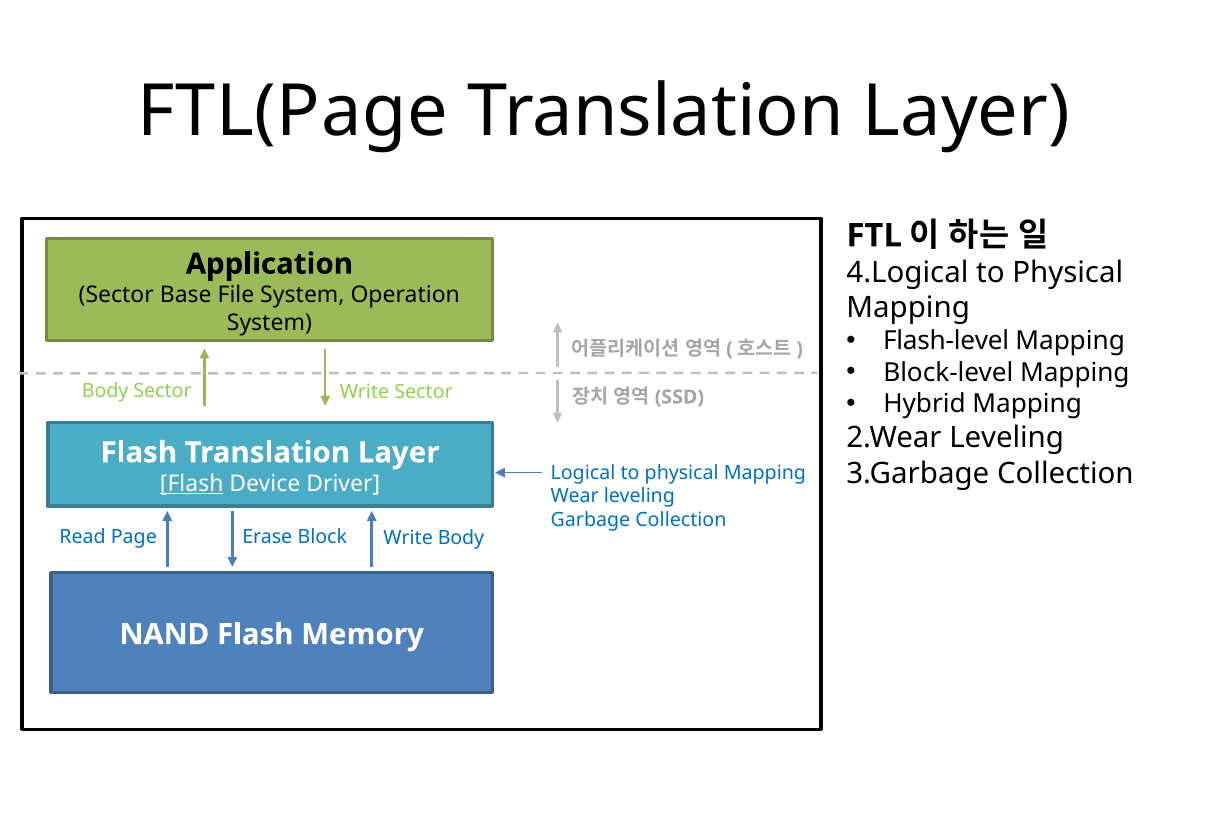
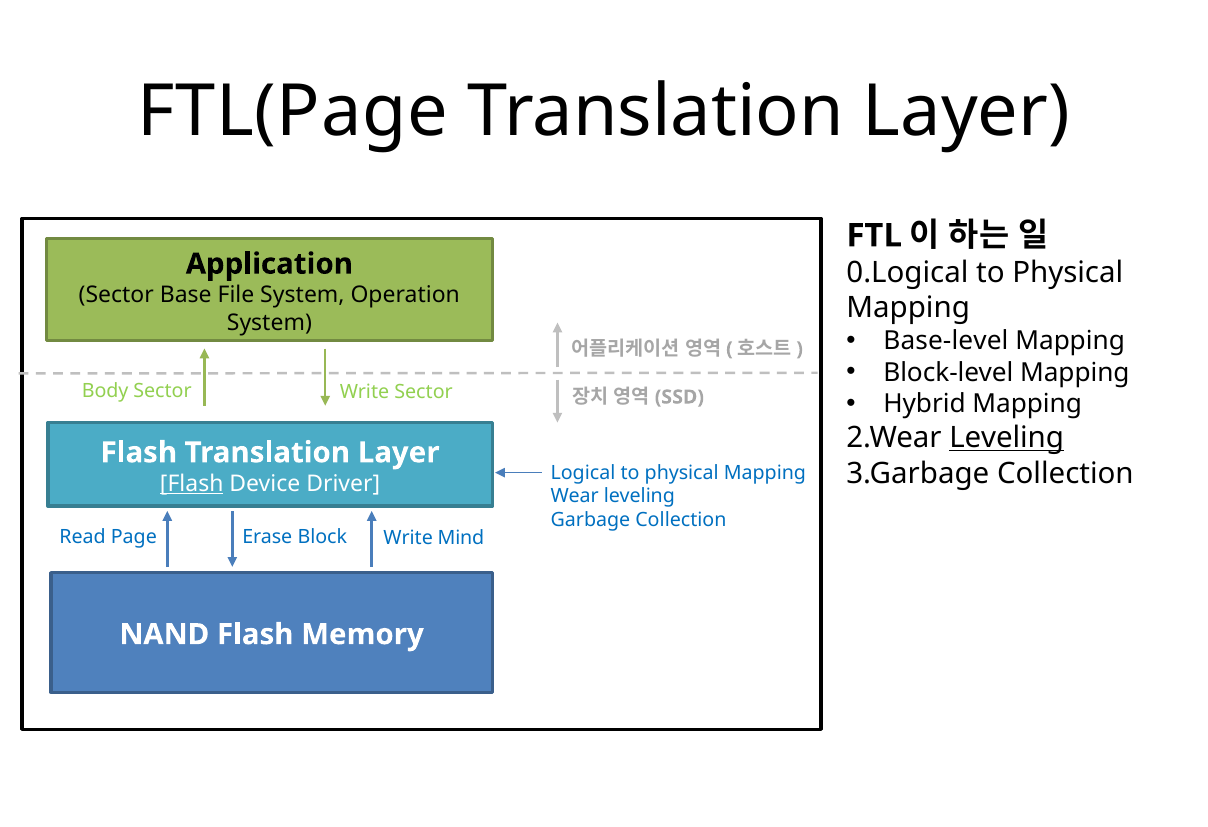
4.Logical: 4.Logical -> 0.Logical
Flash-level: Flash-level -> Base-level
Leveling at (1007, 438) underline: none -> present
Write Body: Body -> Mind
